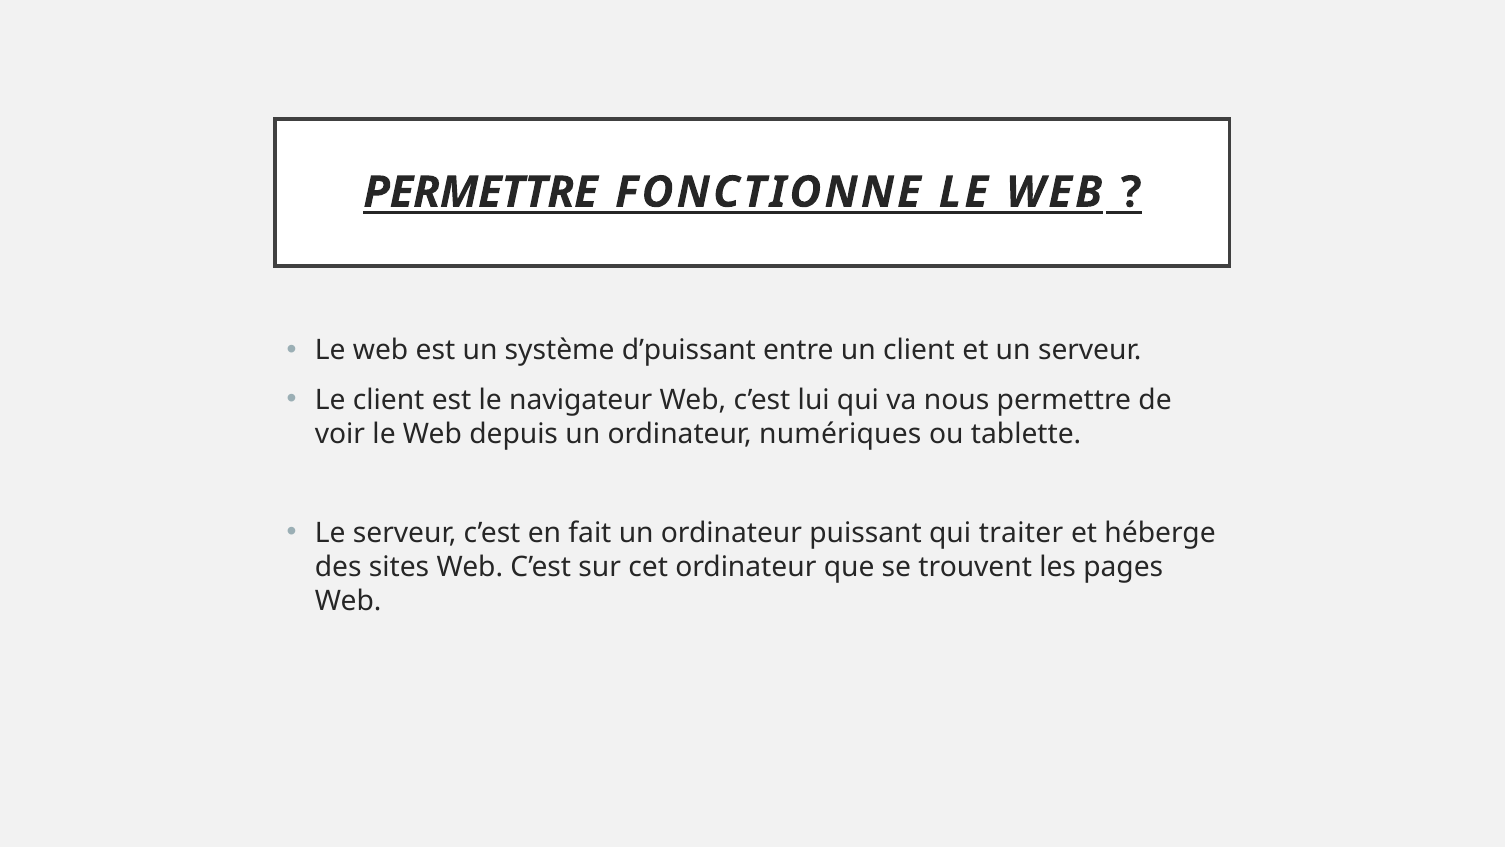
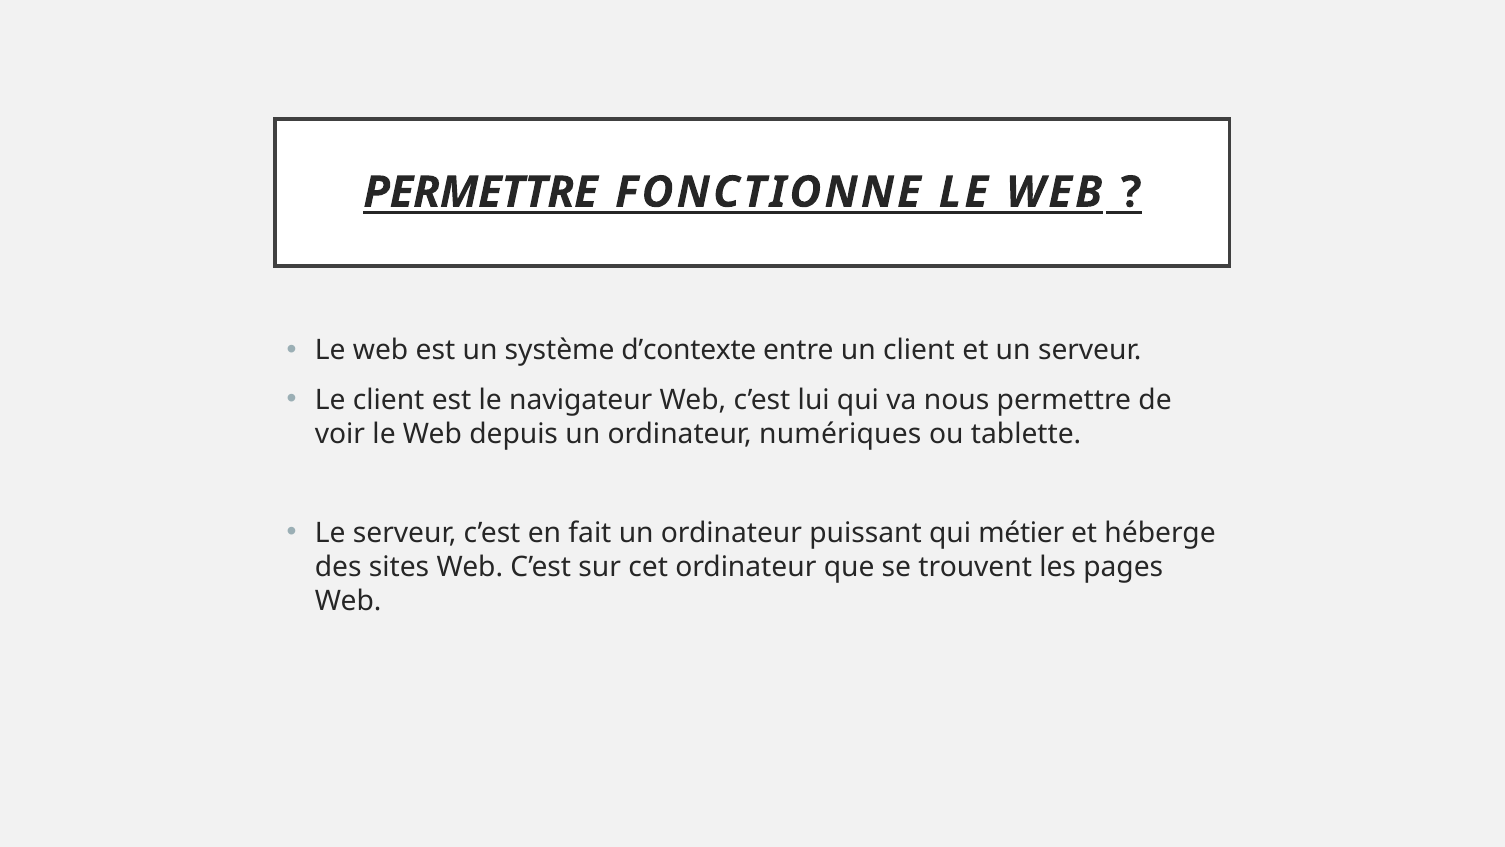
d’puissant: d’puissant -> d’contexte
traiter: traiter -> métier
